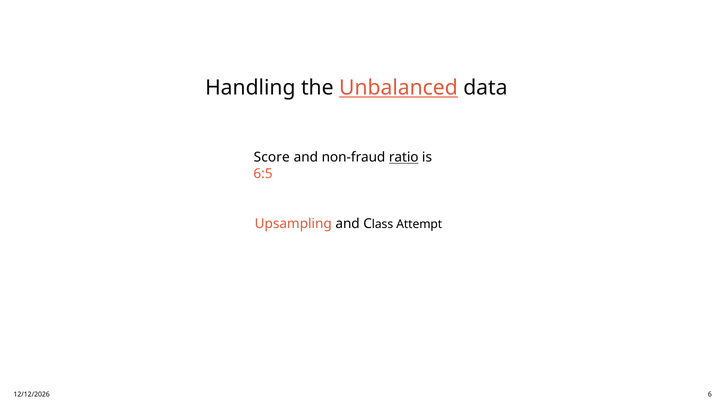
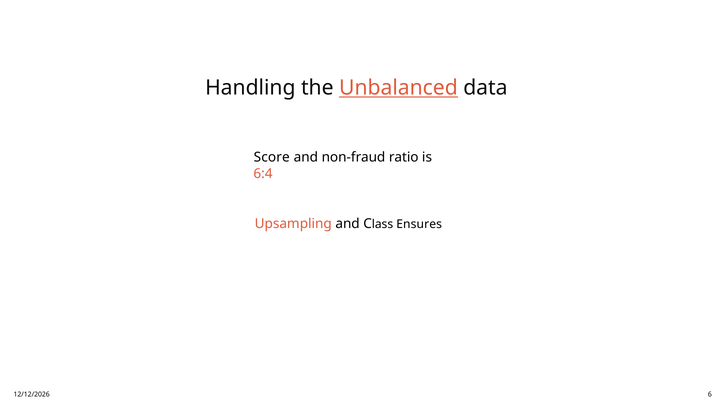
ratio underline: present -> none
6:5: 6:5 -> 6:4
Attempt: Attempt -> Ensures
